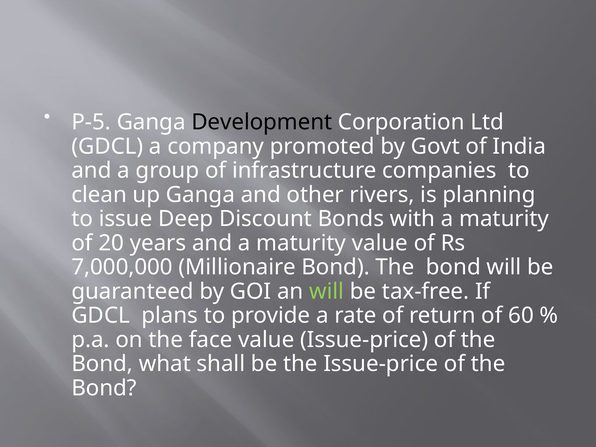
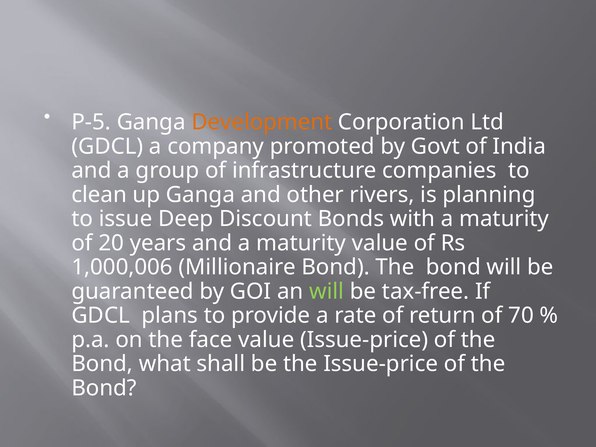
Development colour: black -> orange
7,000,000: 7,000,000 -> 1,000,006
60: 60 -> 70
